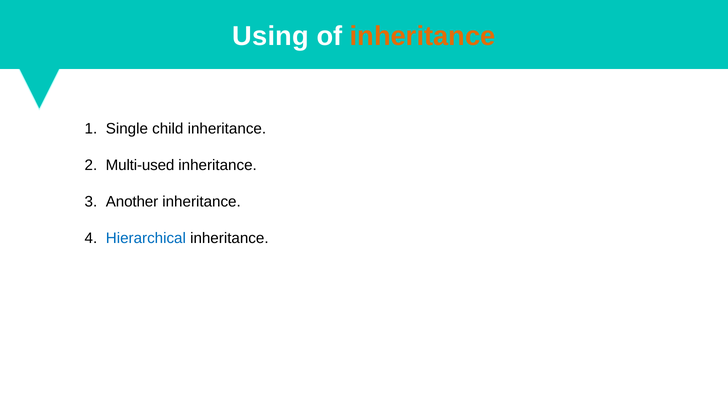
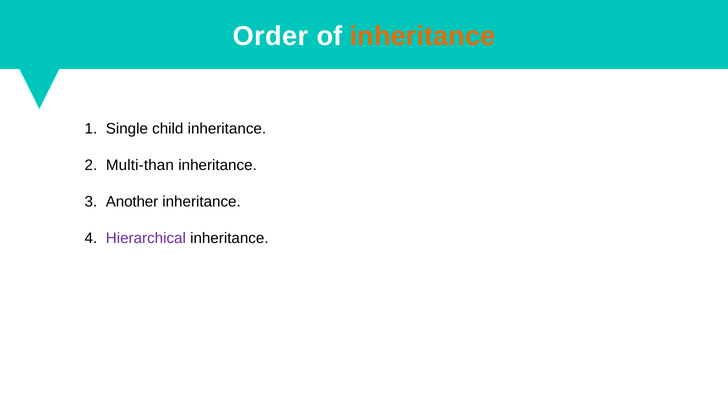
Using: Using -> Order
Multi-used: Multi-used -> Multi-than
Hierarchical colour: blue -> purple
